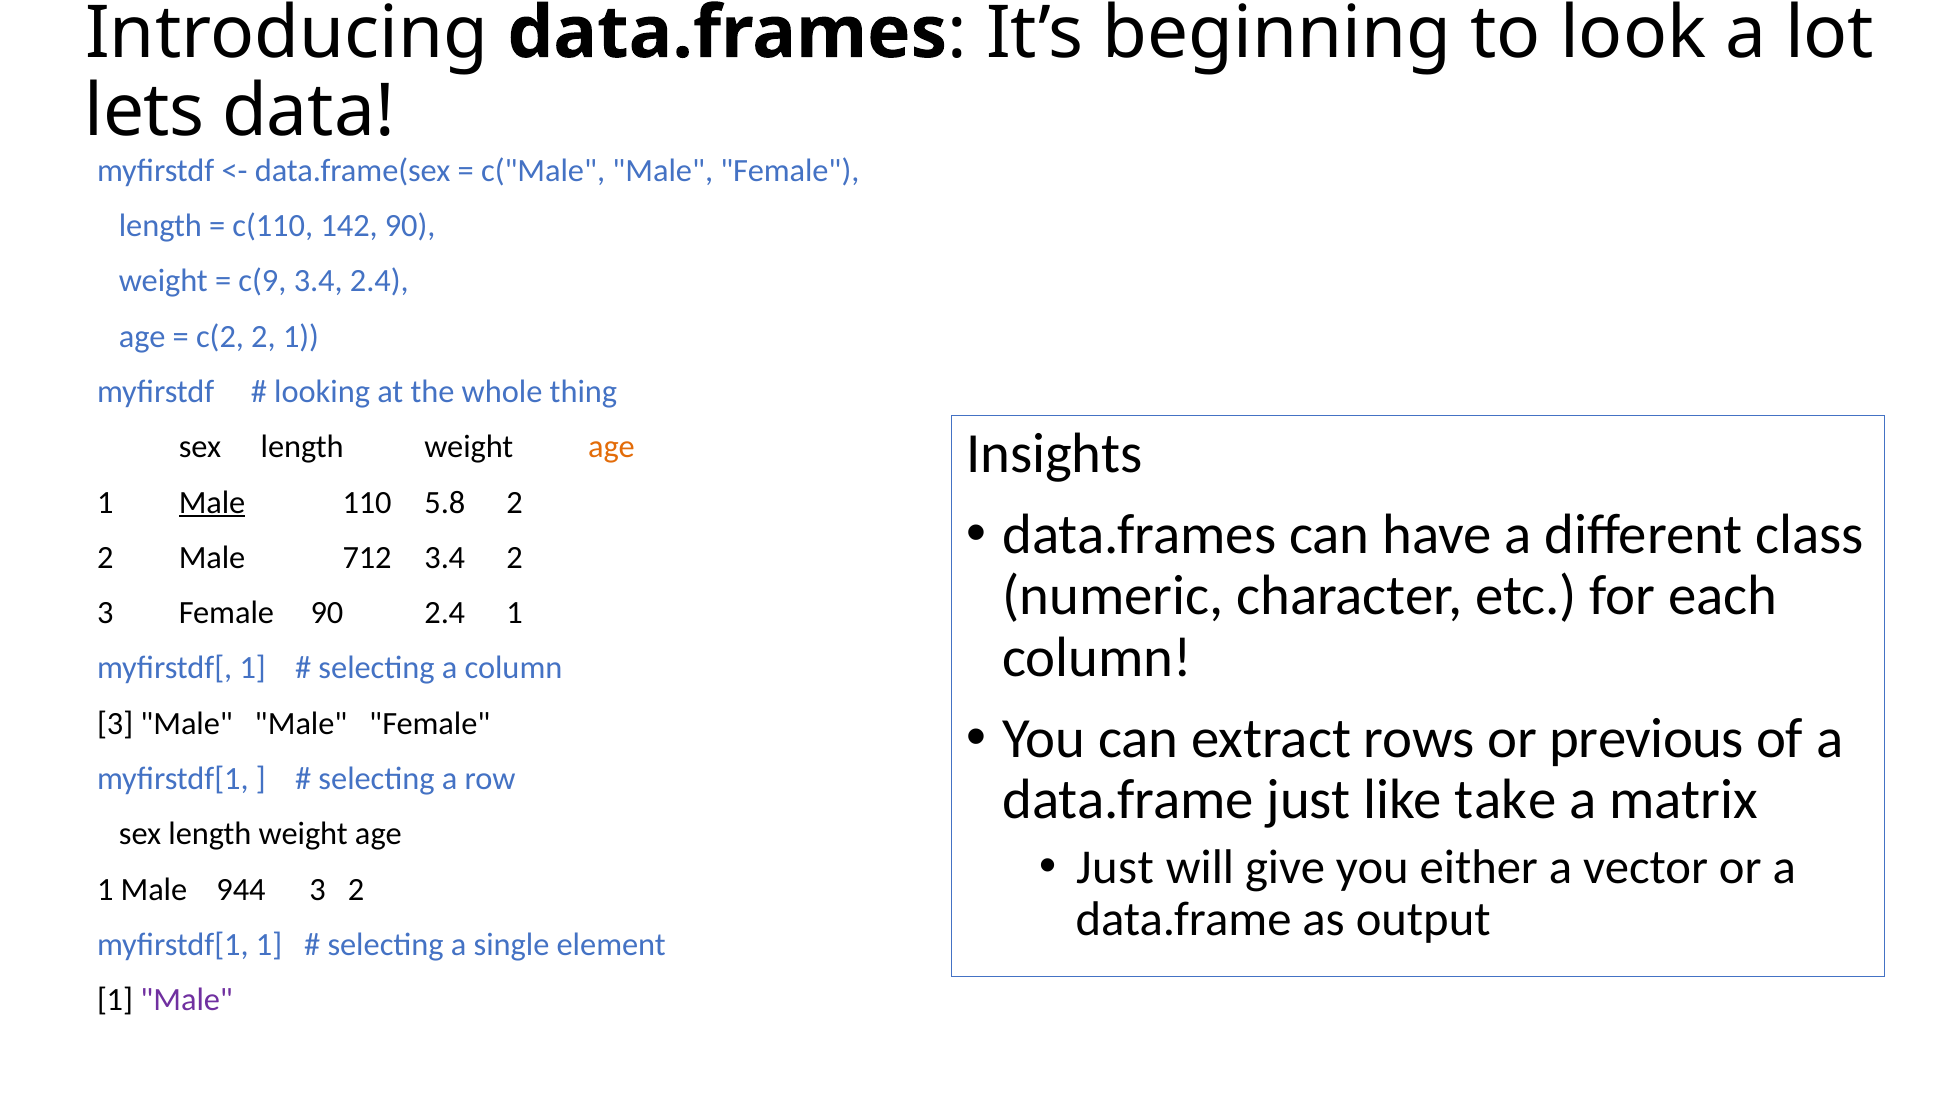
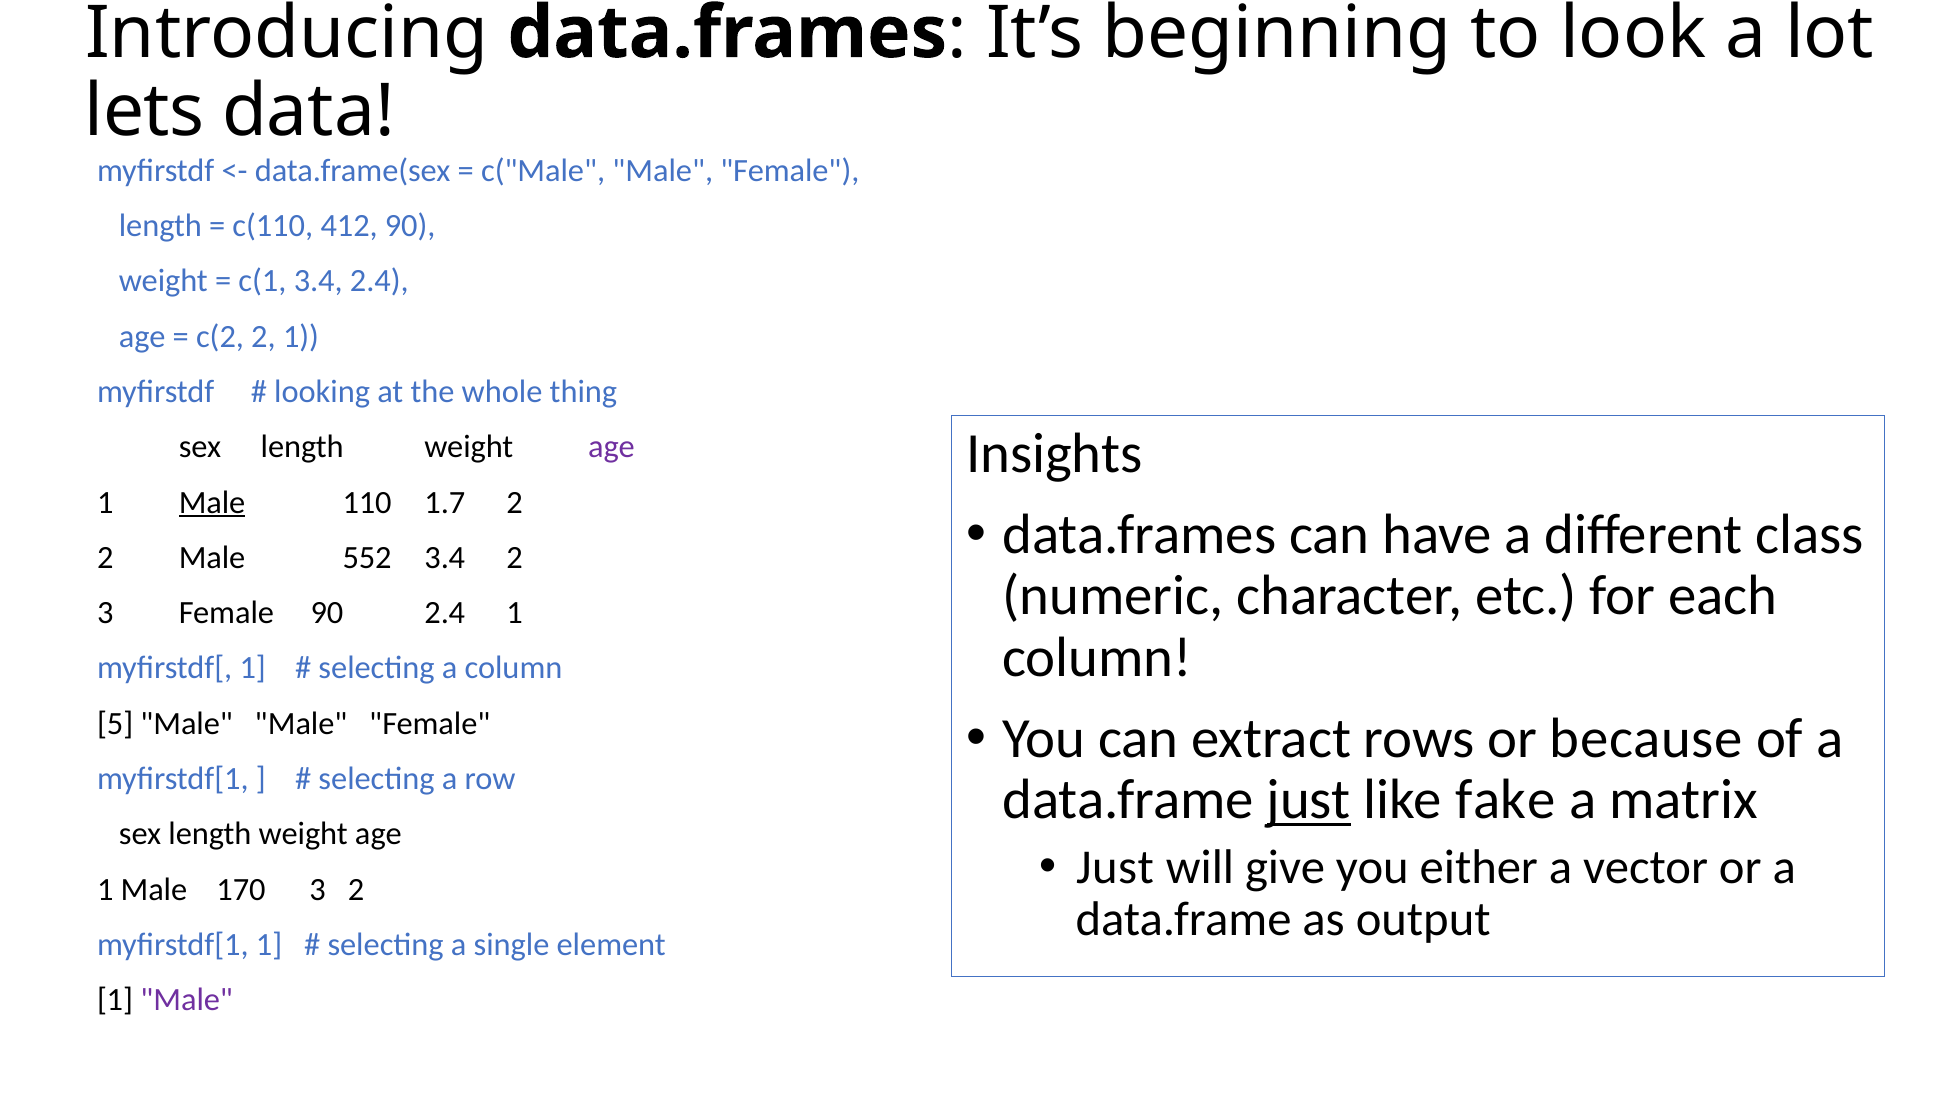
142: 142 -> 412
c(9: c(9 -> c(1
age at (611, 447) colour: orange -> purple
5.8: 5.8 -> 1.7
712: 712 -> 552
3 at (115, 724): 3 -> 5
previous: previous -> because
just at (1309, 800) underline: none -> present
take: take -> fake
944: 944 -> 170
